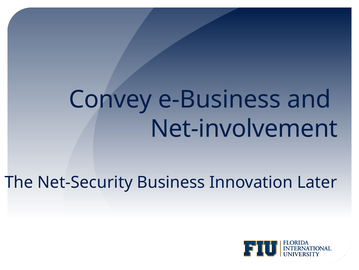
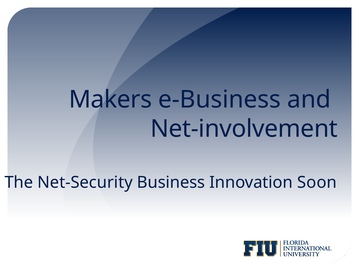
Convey: Convey -> Makers
Later: Later -> Soon
